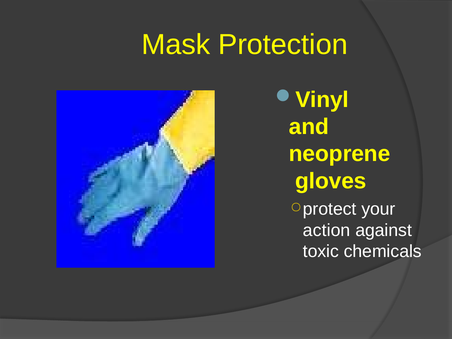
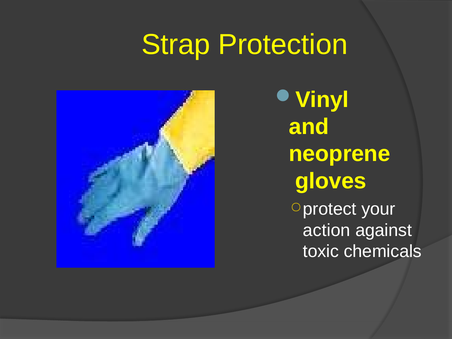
Mask: Mask -> Strap
